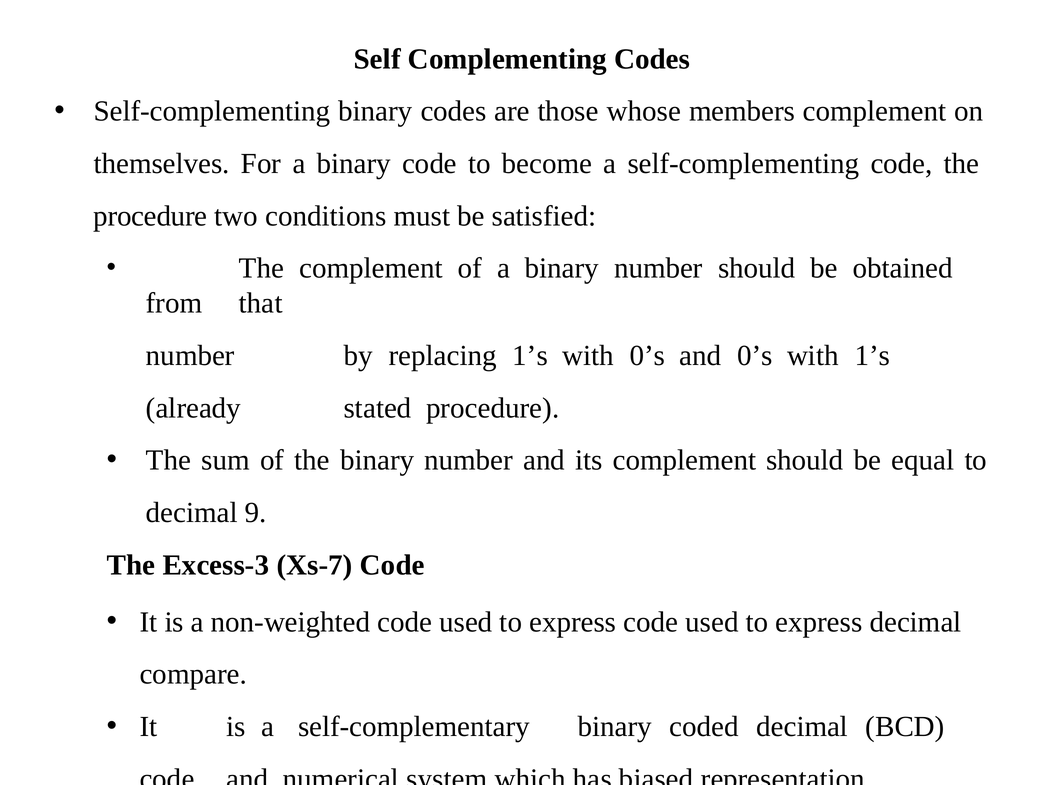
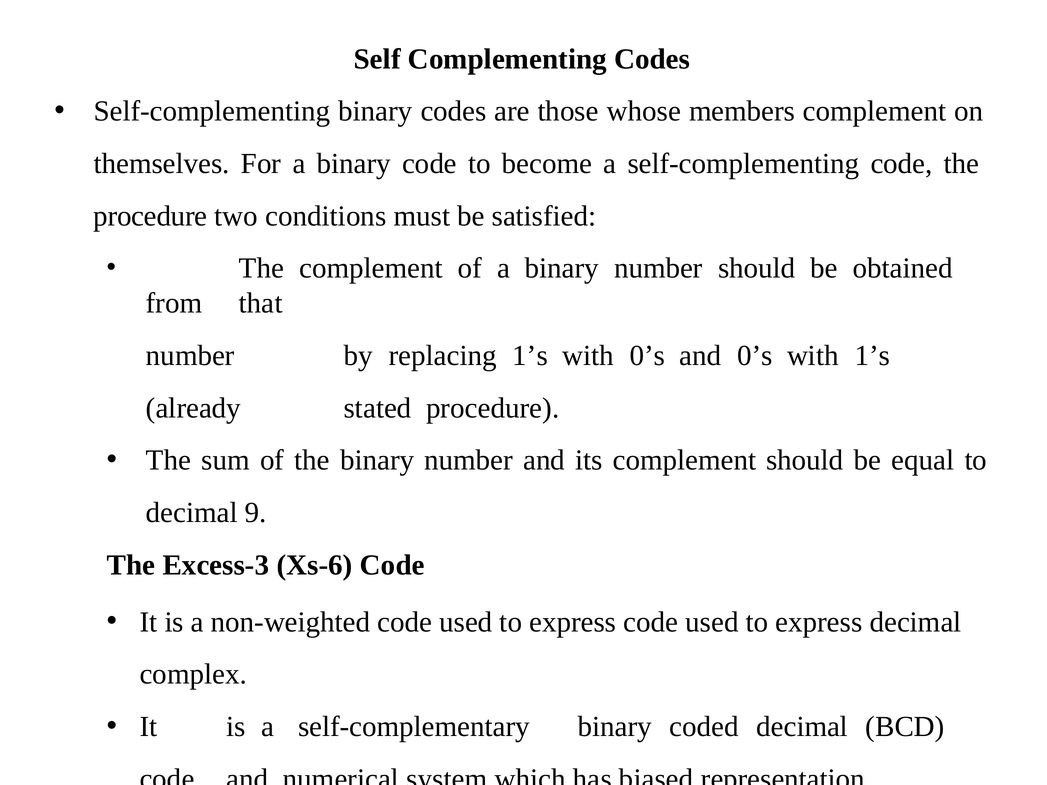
Xs-7: Xs-7 -> Xs-6
compare: compare -> complex
